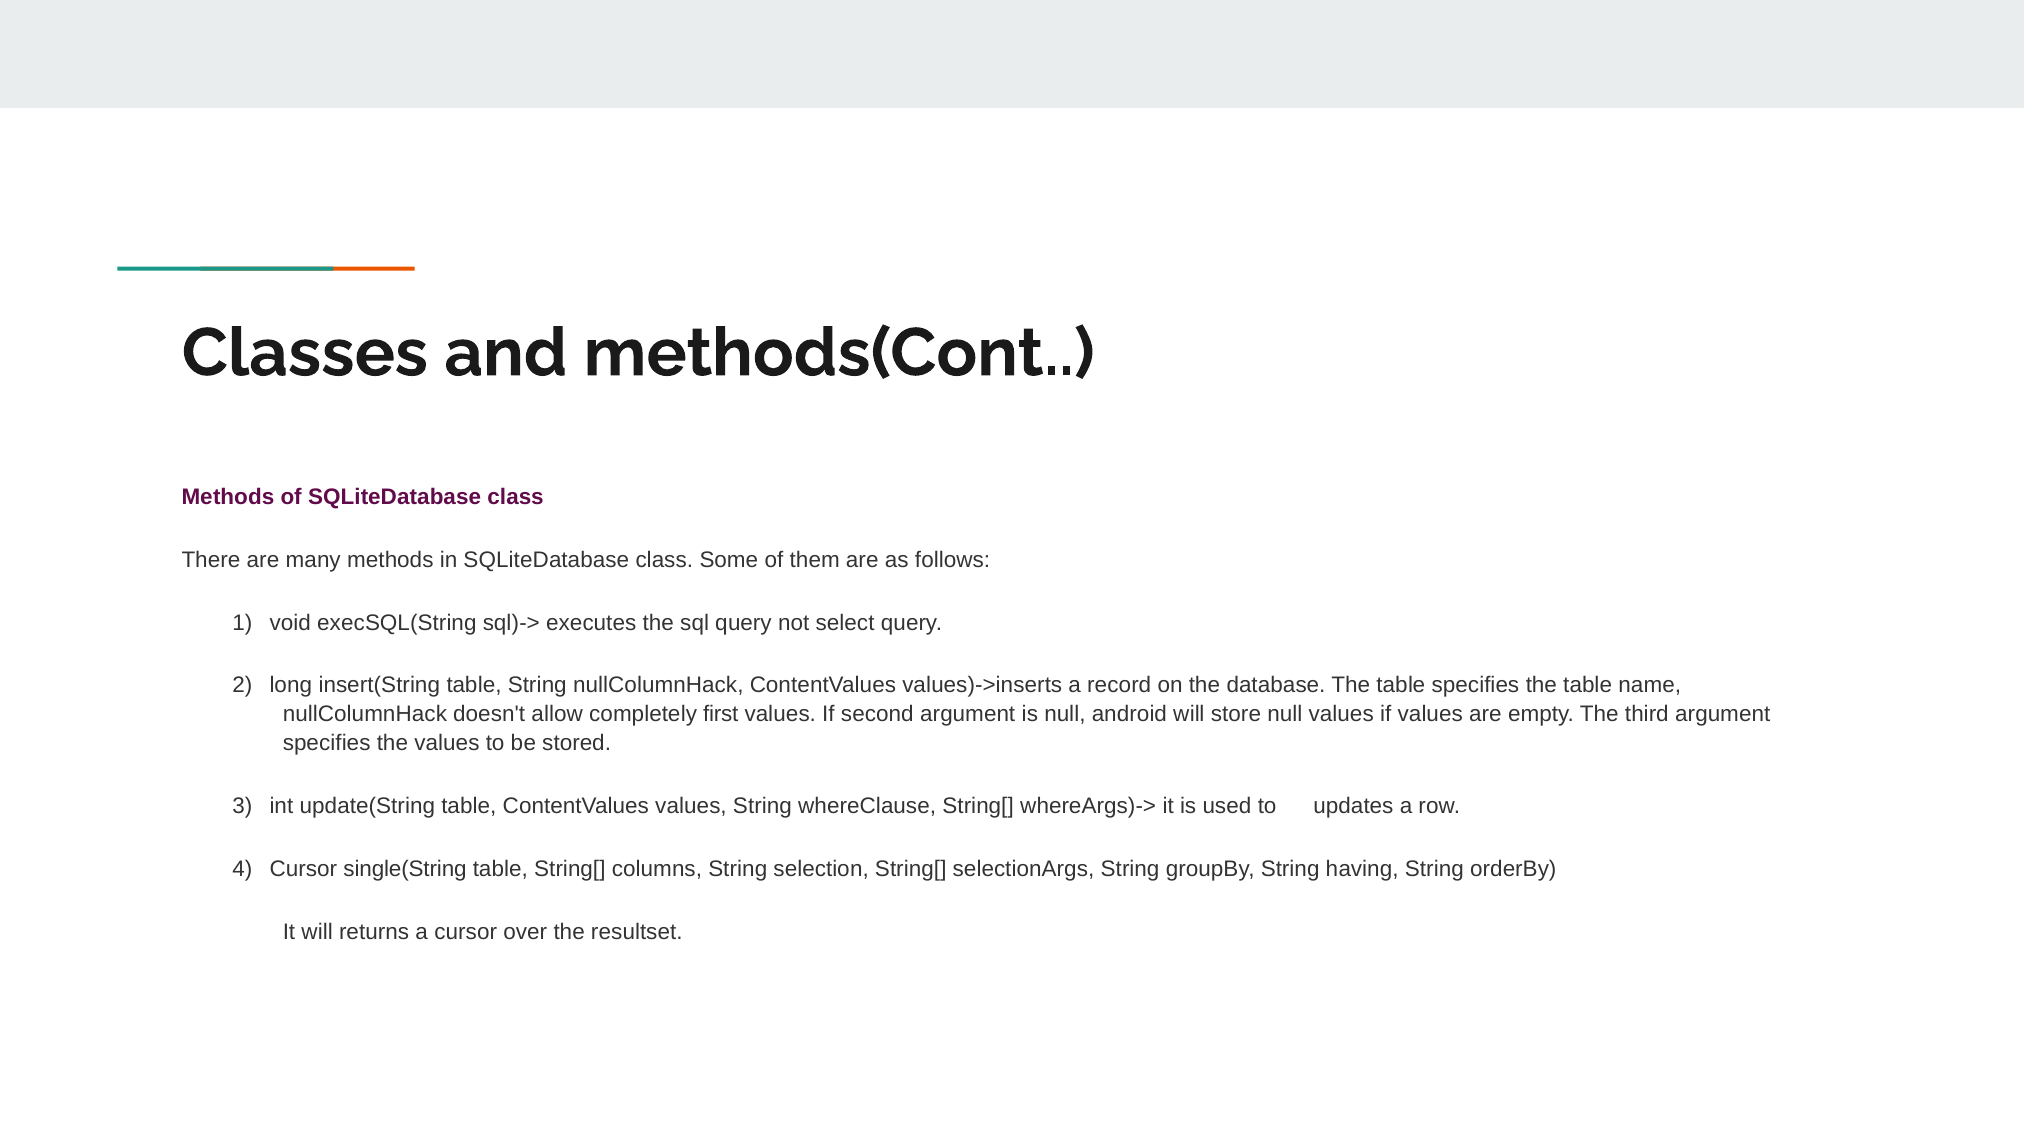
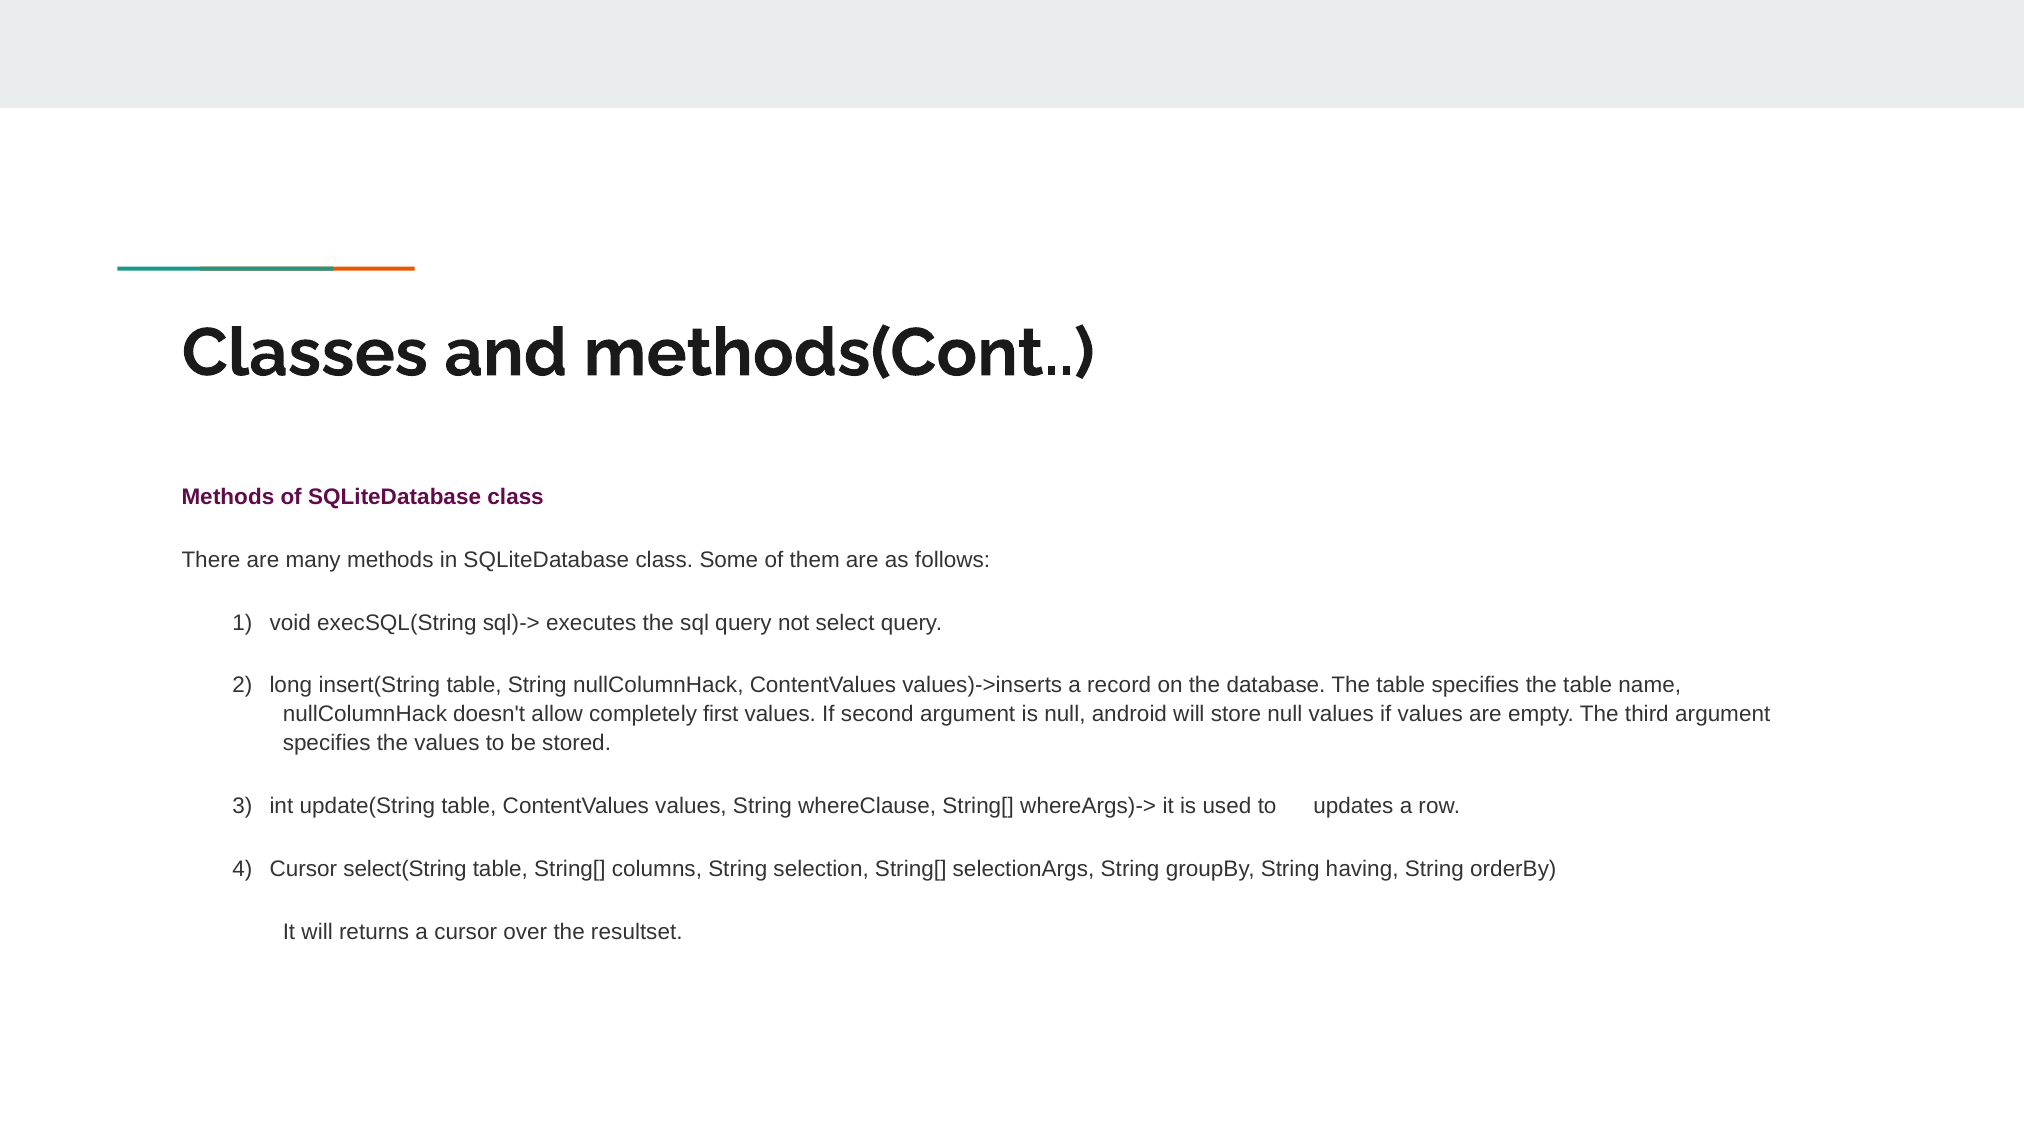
single(String: single(String -> select(String
